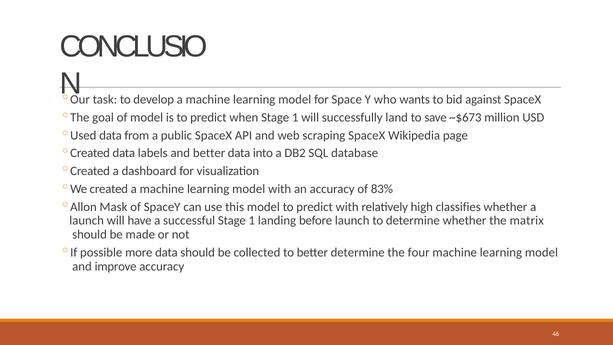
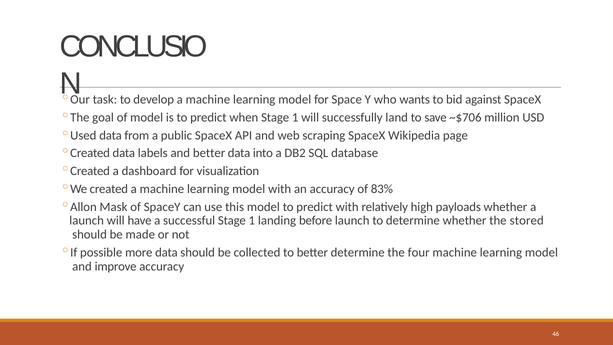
~$673: ~$673 -> ~$706
classifies: classifies -> payloads
matrix: matrix -> stored
